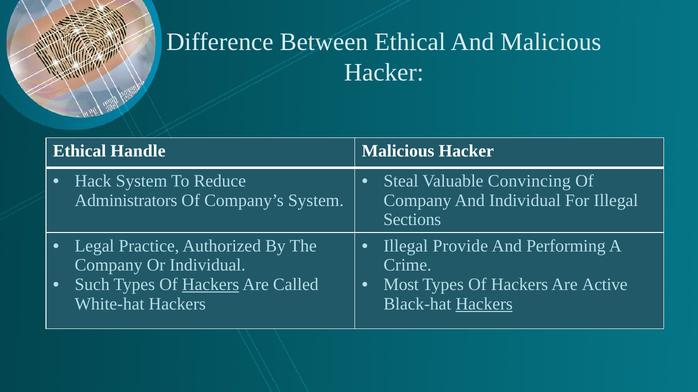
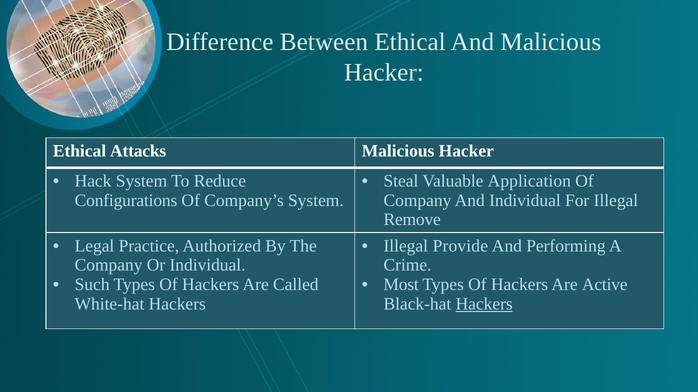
Handle: Handle -> Attacks
Convincing: Convincing -> Application
Administrators: Administrators -> Configurations
Sections: Sections -> Remove
Hackers at (211, 285) underline: present -> none
